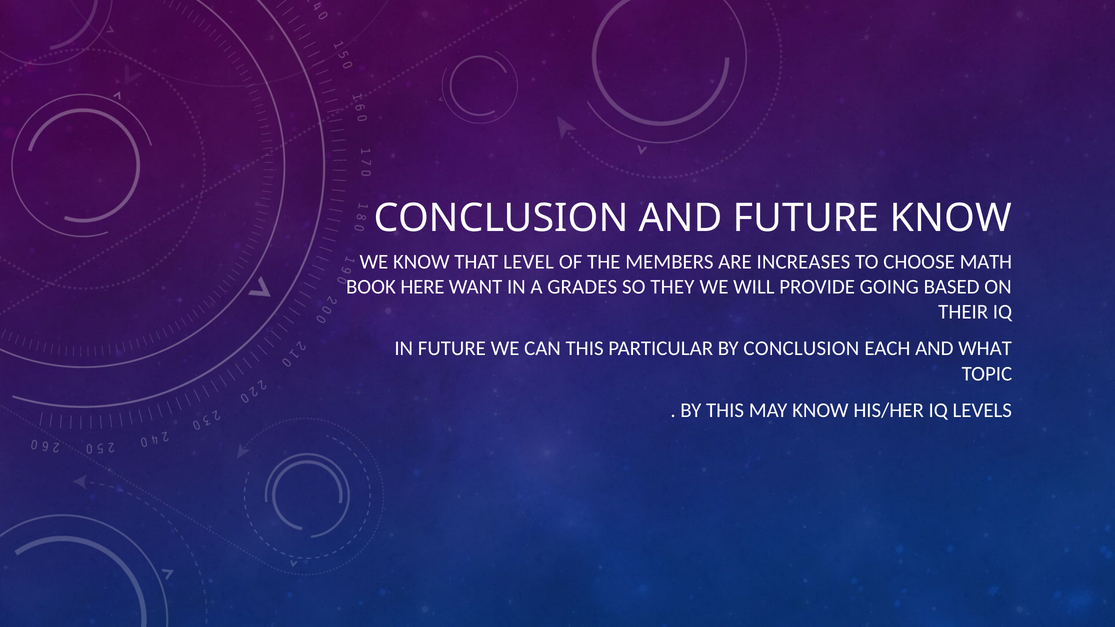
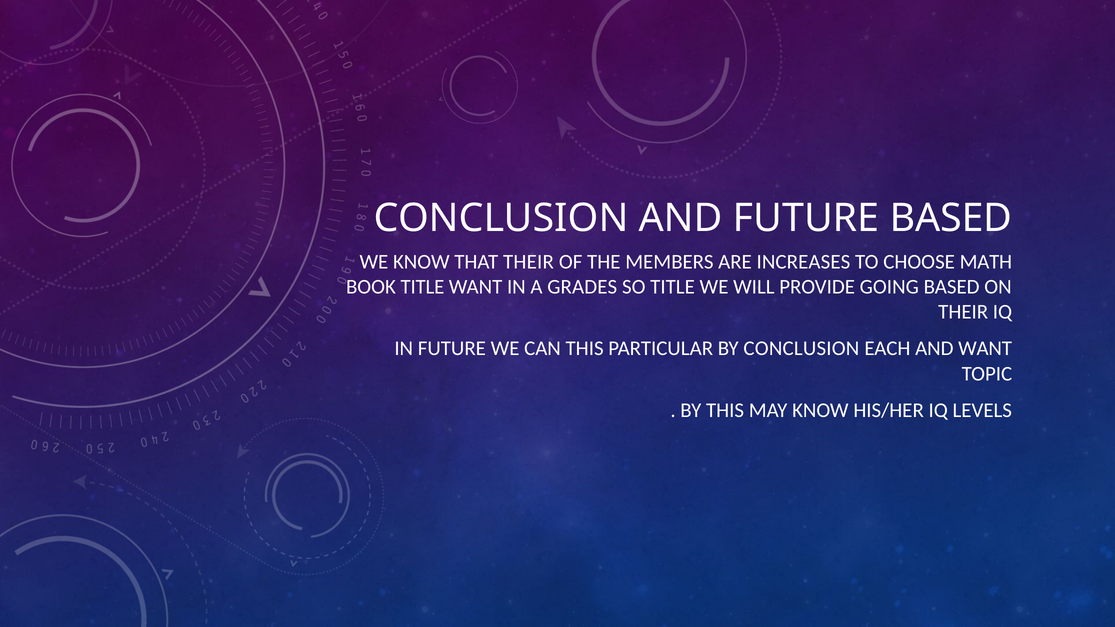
FUTURE KNOW: KNOW -> BASED
THAT LEVEL: LEVEL -> THEIR
BOOK HERE: HERE -> TITLE
SO THEY: THEY -> TITLE
AND WHAT: WHAT -> WANT
